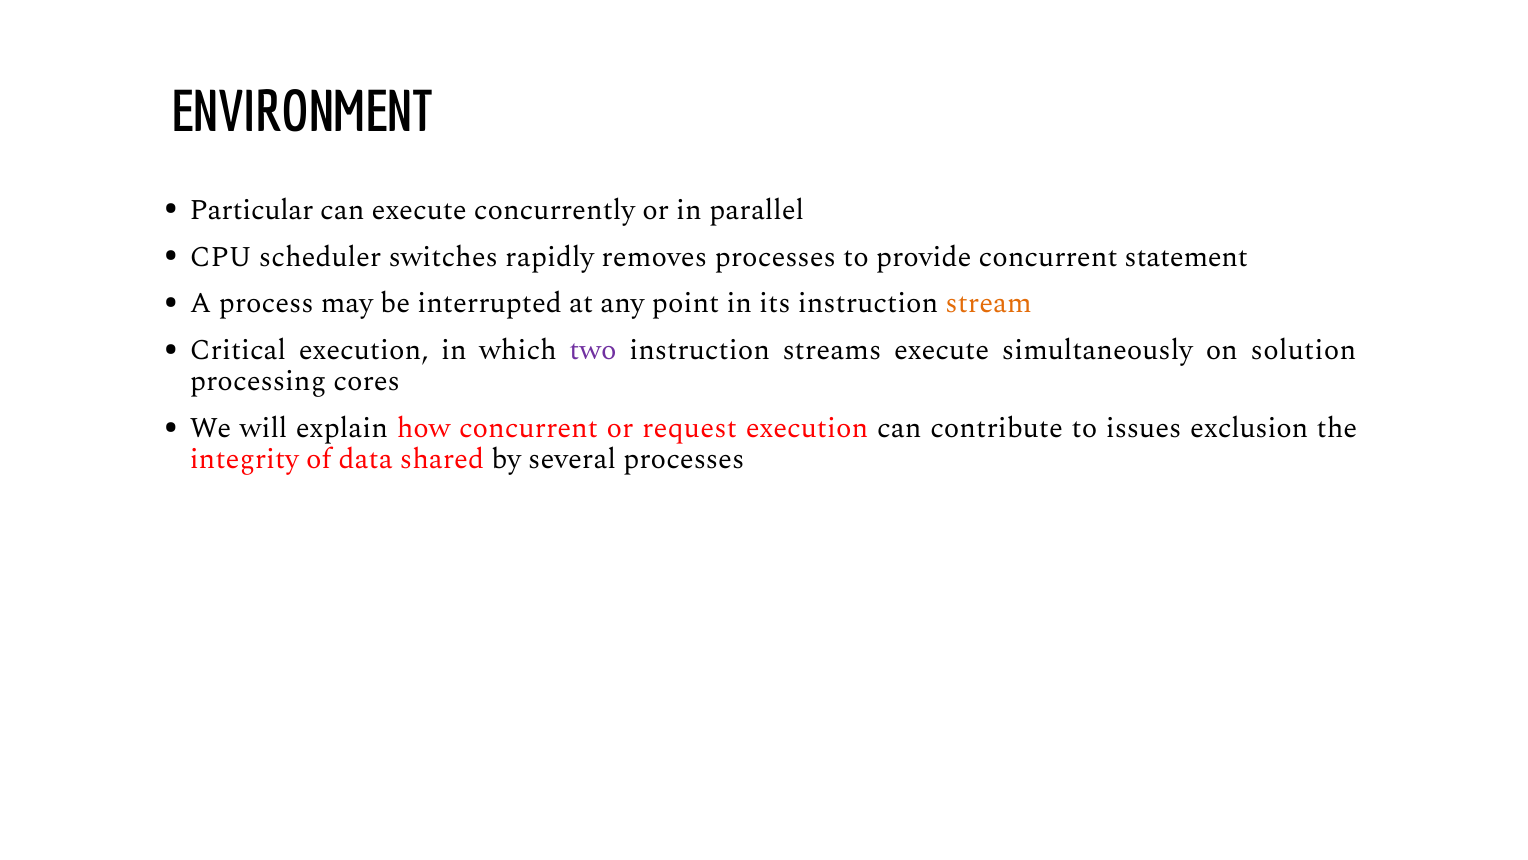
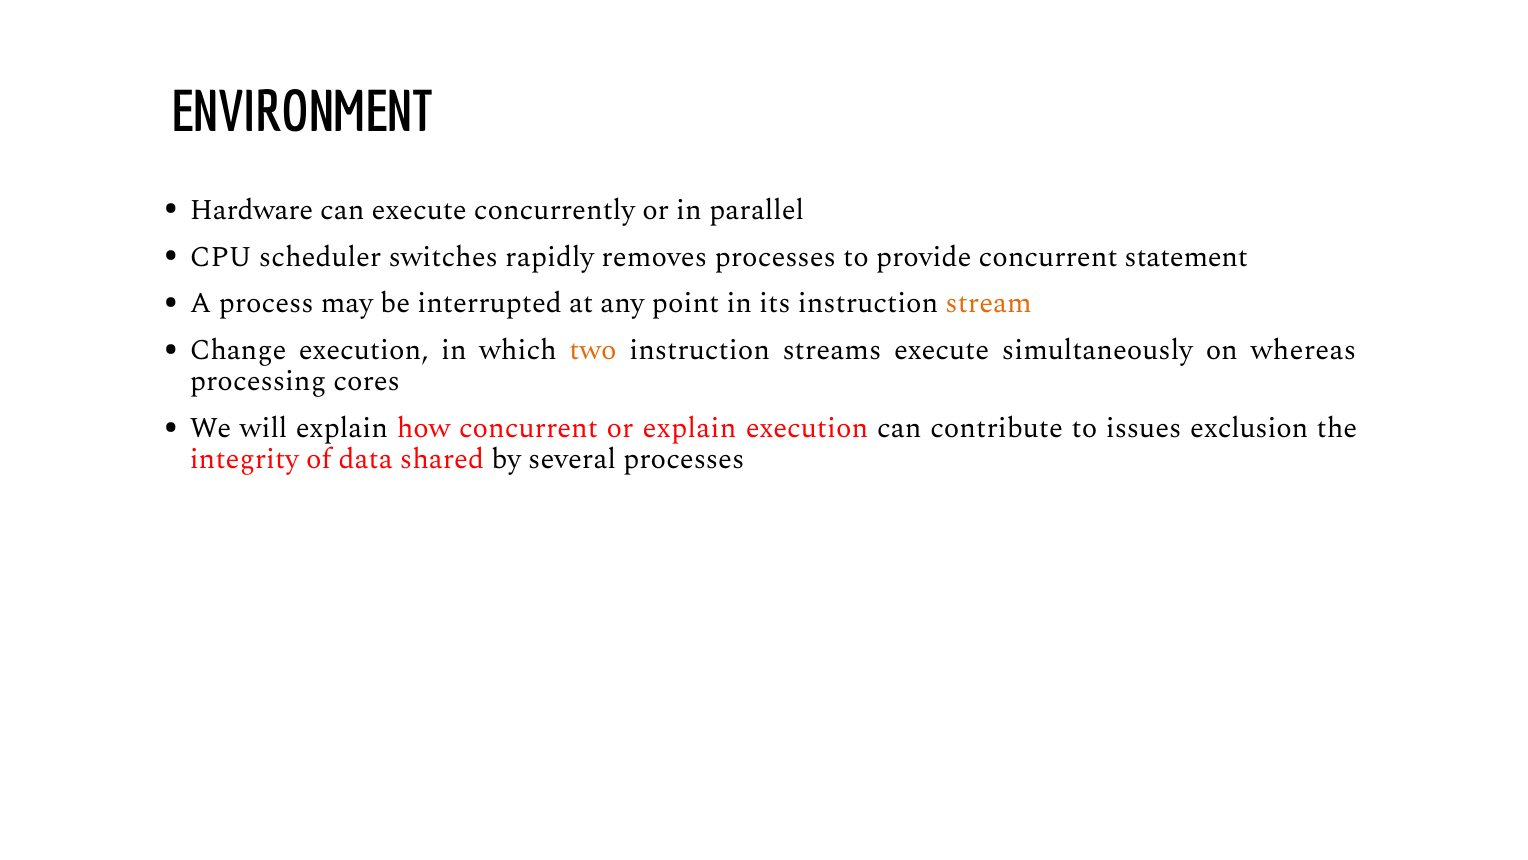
Particular: Particular -> Hardware
Critical: Critical -> Change
two colour: purple -> orange
solution: solution -> whereas
or request: request -> explain
